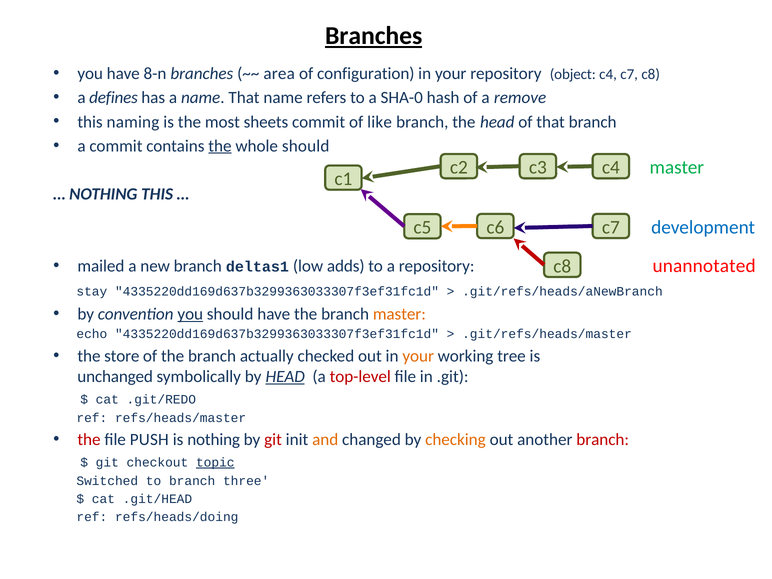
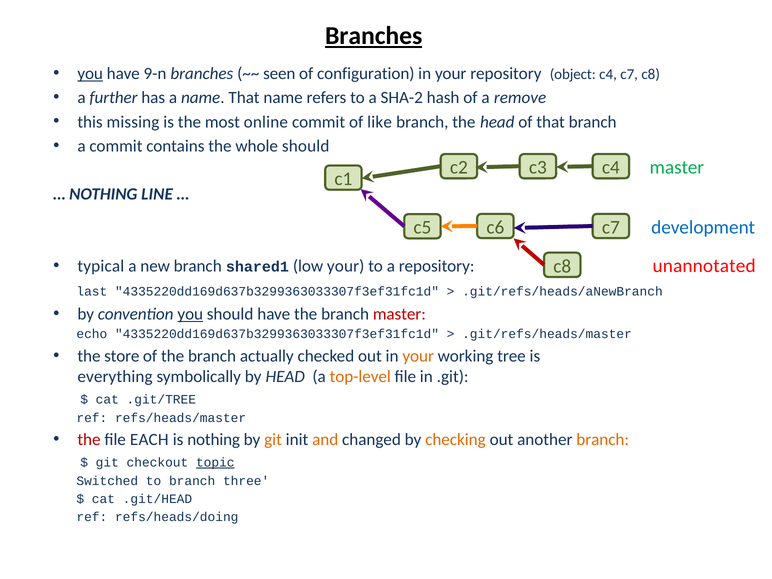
you at (90, 74) underline: none -> present
8-n: 8-n -> 9-n
area: area -> seen
defines: defines -> further
SHA-0: SHA-0 -> SHA-2
naming: naming -> missing
sheets: sheets -> online
the at (220, 146) underline: present -> none
NOTHING THIS: THIS -> LINE
mailed: mailed -> typical
deltas1: deltas1 -> shared1
low adds: adds -> your
stay: stay -> last
master at (399, 314) colour: orange -> red
unchanged: unchanged -> everything
HEAD at (285, 377) underline: present -> none
top-level colour: red -> orange
.git/REDO: .git/REDO -> .git/TREE
PUSH: PUSH -> EACH
git at (273, 440) colour: red -> orange
branch at (603, 440) colour: red -> orange
